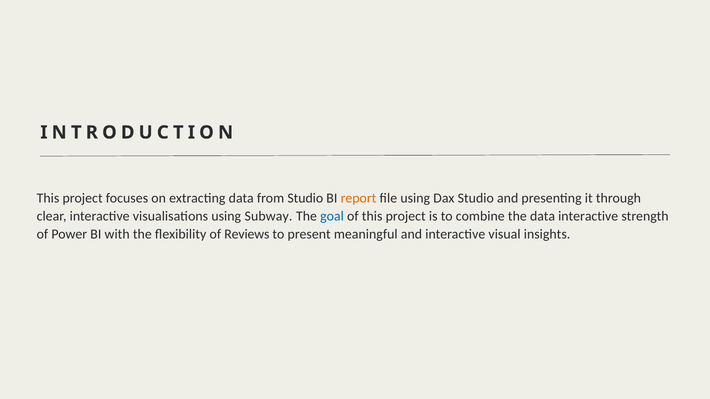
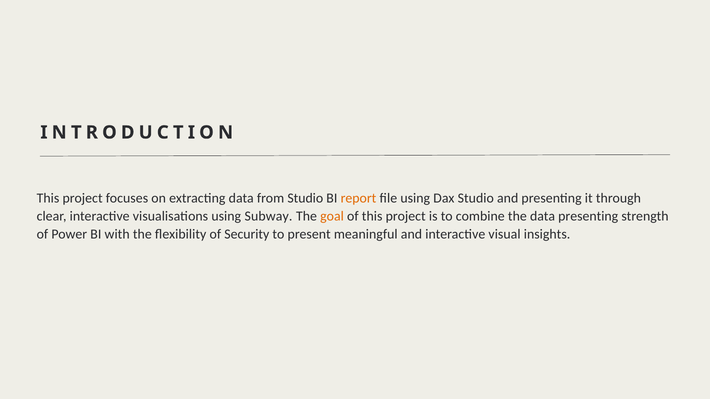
goal colour: blue -> orange
data interactive: interactive -> presenting
Reviews: Reviews -> Security
